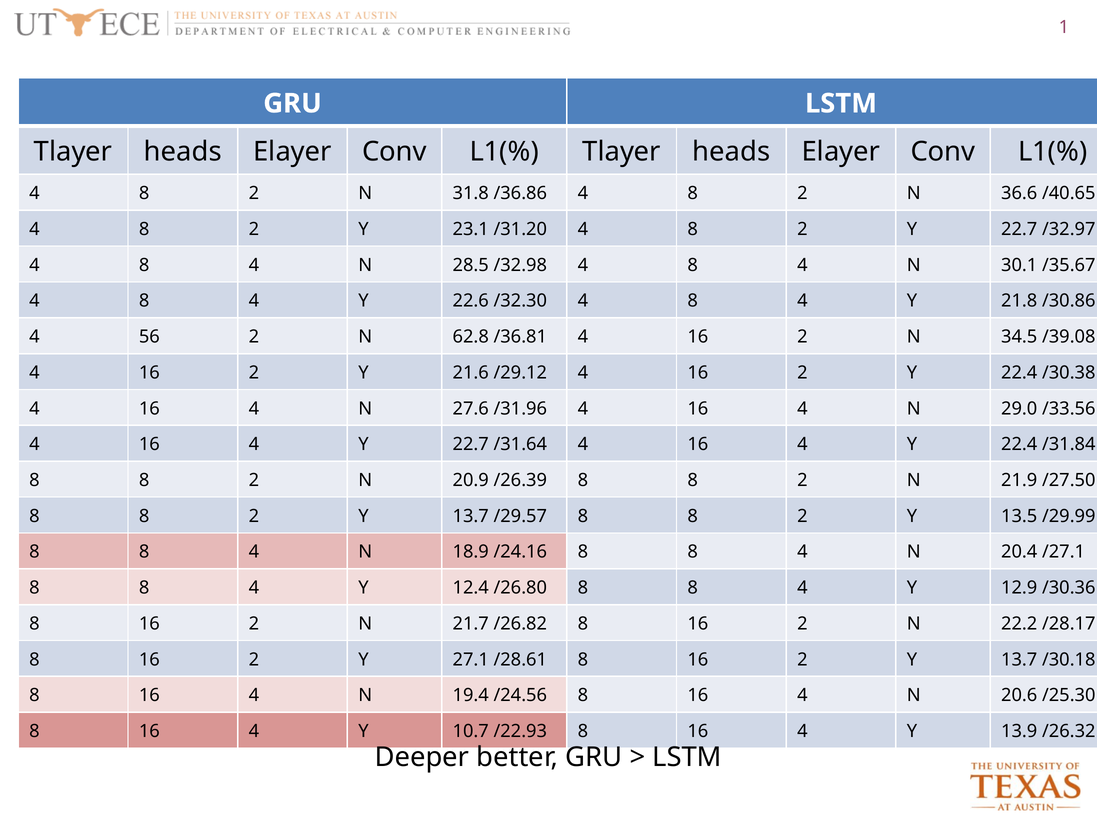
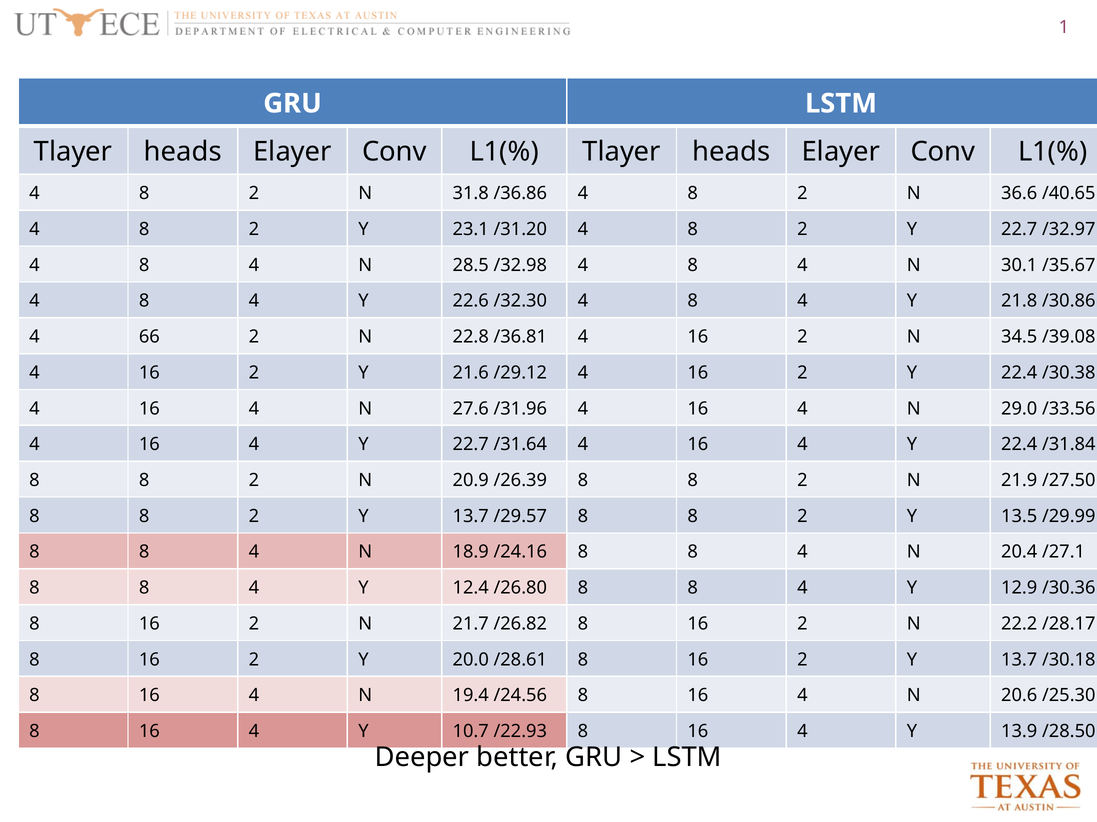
56: 56 -> 66
62.8: 62.8 -> 22.8
27.1: 27.1 -> 20.0
/26.32: /26.32 -> /28.50
